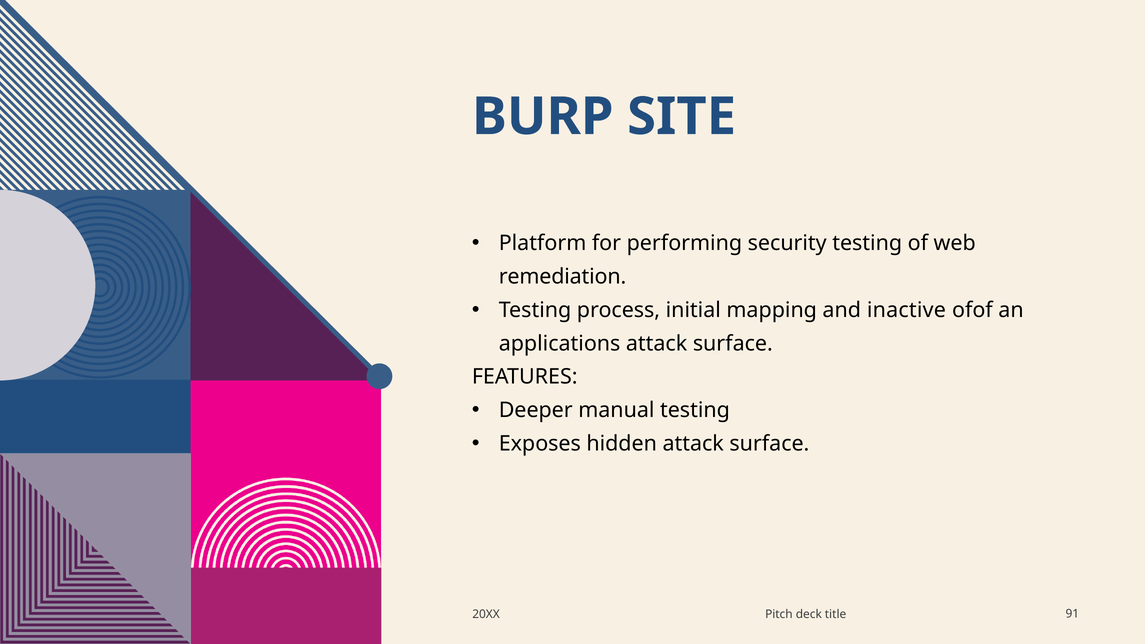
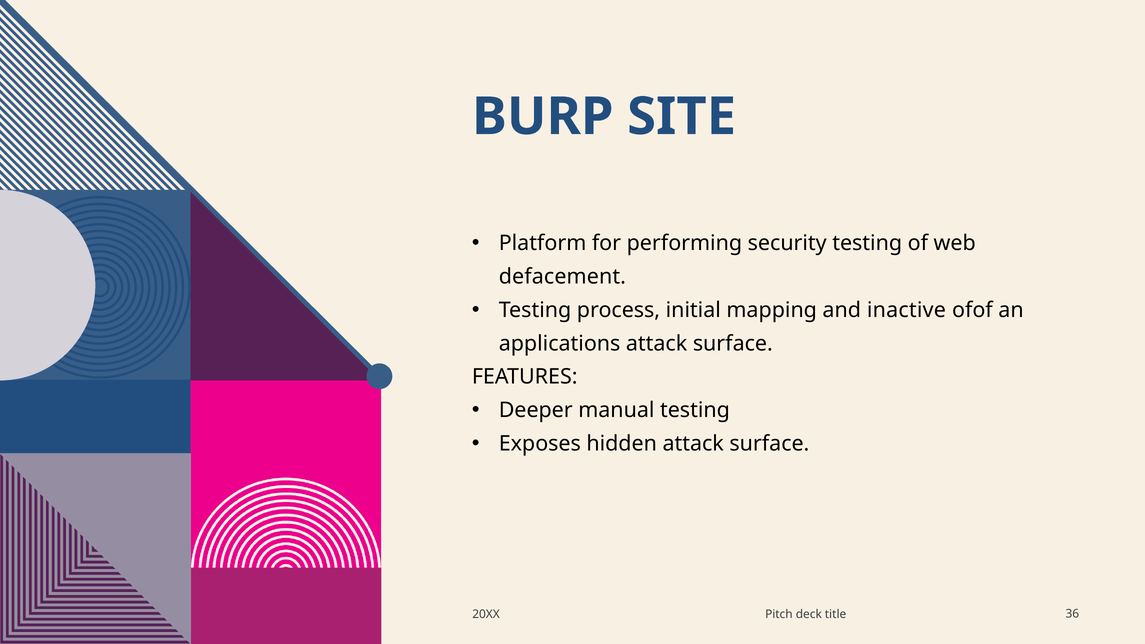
remediation: remediation -> defacement
91: 91 -> 36
